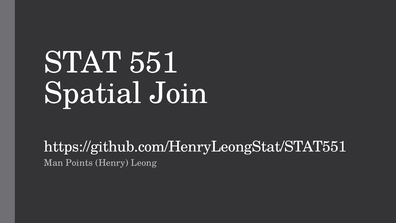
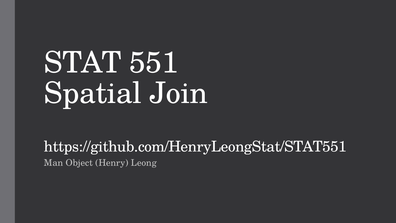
Points: Points -> Object
